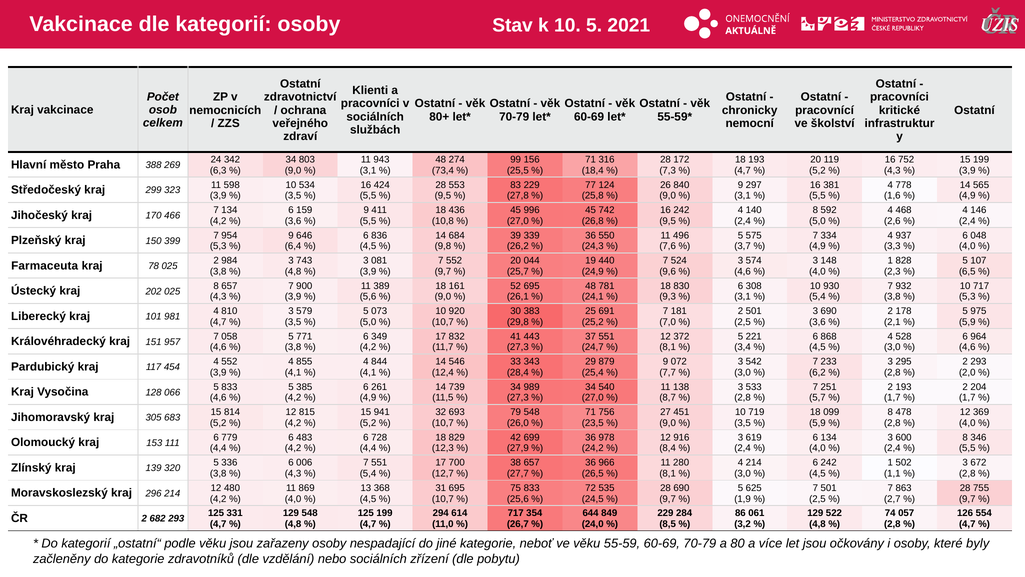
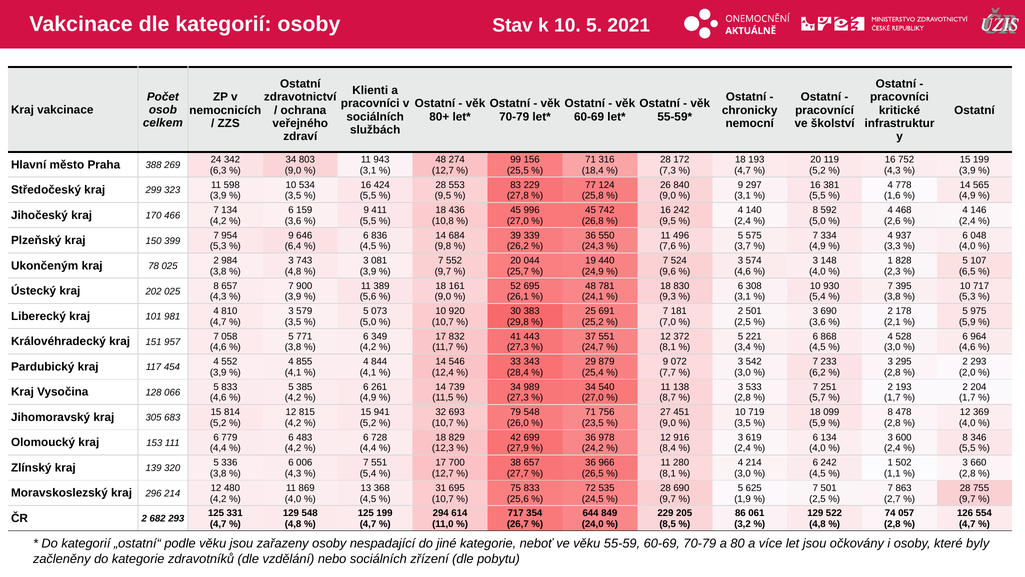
73,4 at (443, 170): 73,4 -> 12,7
Farmaceuta: Farmaceuta -> Ukončeným
932: 932 -> 395
672: 672 -> 660
284: 284 -> 205
